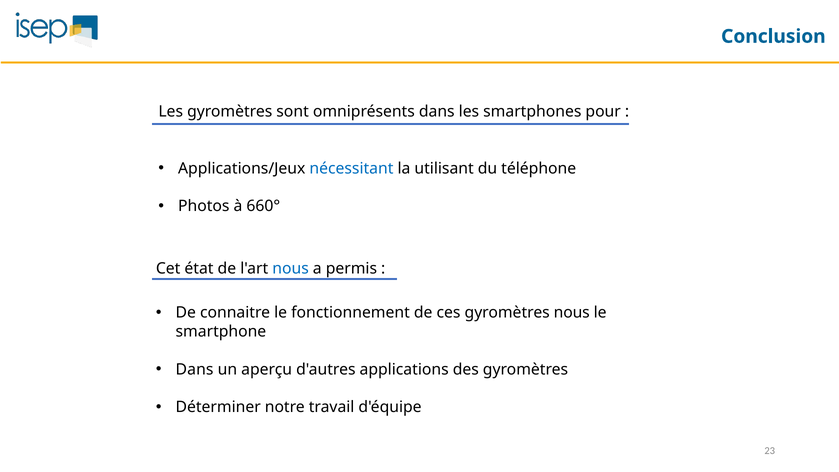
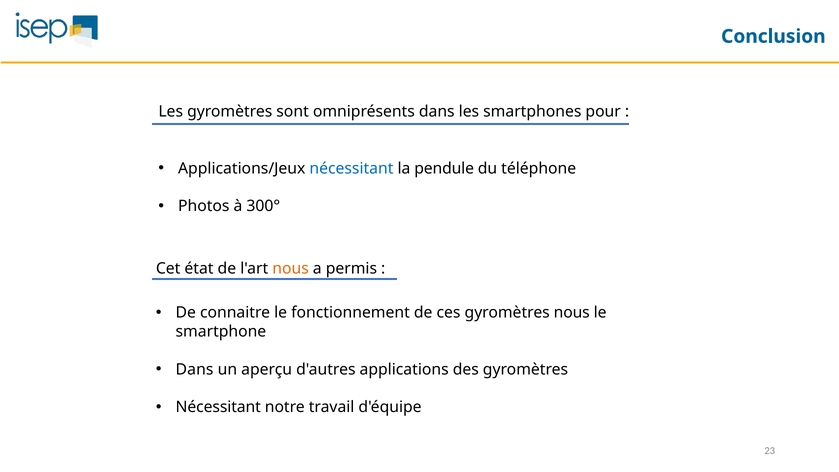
utilisant: utilisant -> pendule
660°: 660° -> 300°
nous at (291, 269) colour: blue -> orange
Déterminer at (218, 407): Déterminer -> Nécessitant
